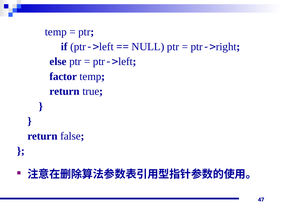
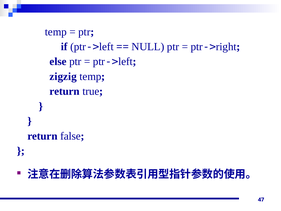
factor: factor -> zigzig
